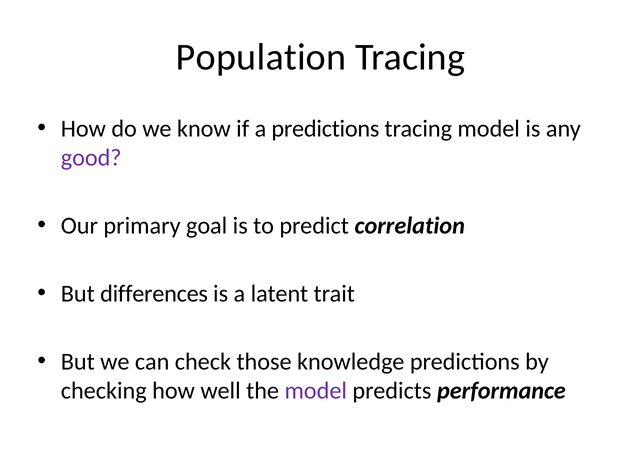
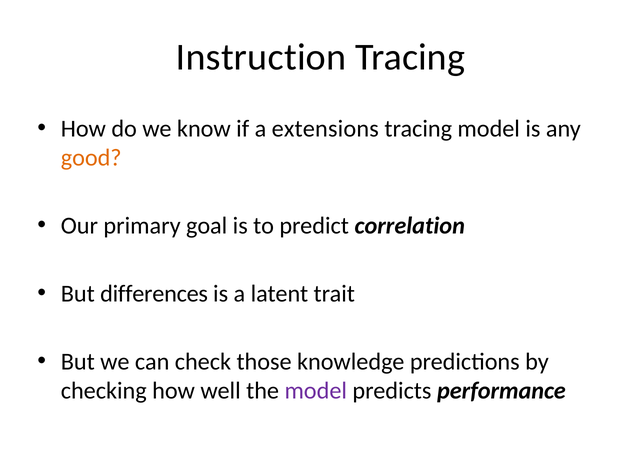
Population: Population -> Instruction
a predictions: predictions -> extensions
good colour: purple -> orange
